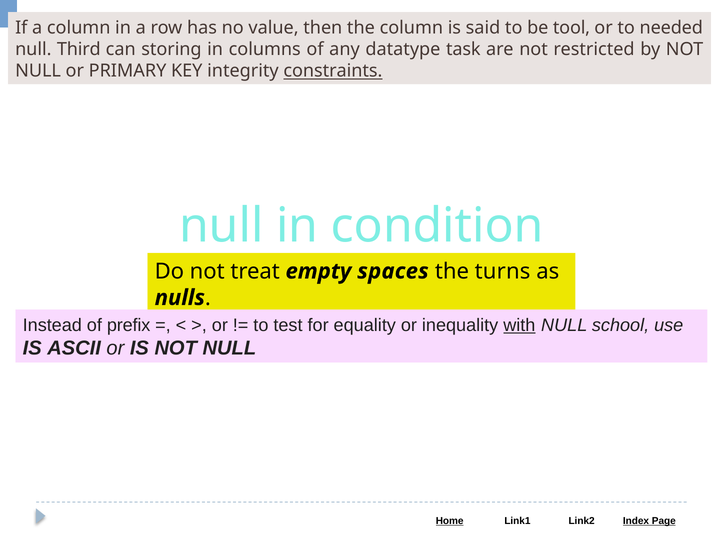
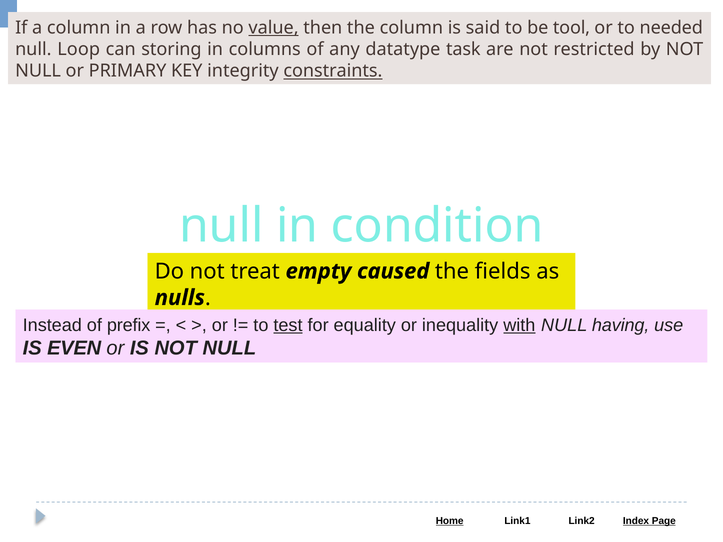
value underline: none -> present
Third: Third -> Loop
spaces: spaces -> caused
turns: turns -> fields
test underline: none -> present
school: school -> having
ASCII: ASCII -> EVEN
